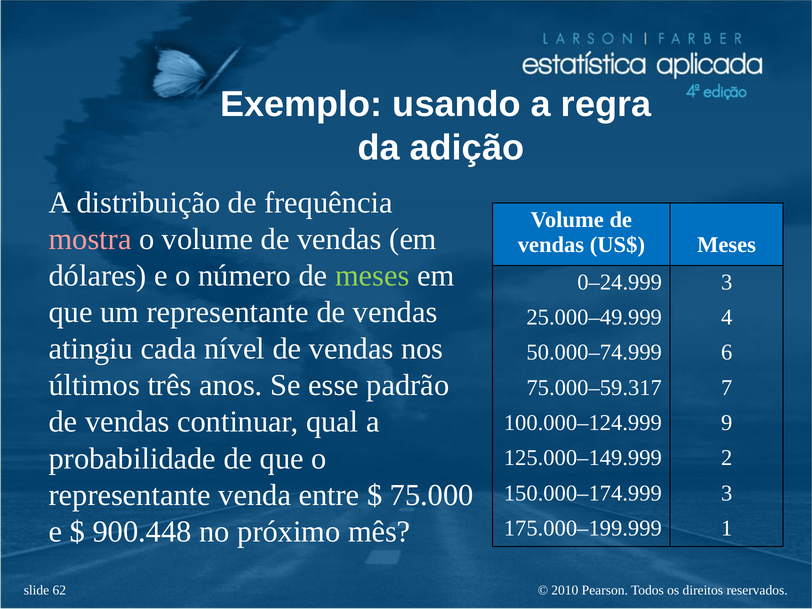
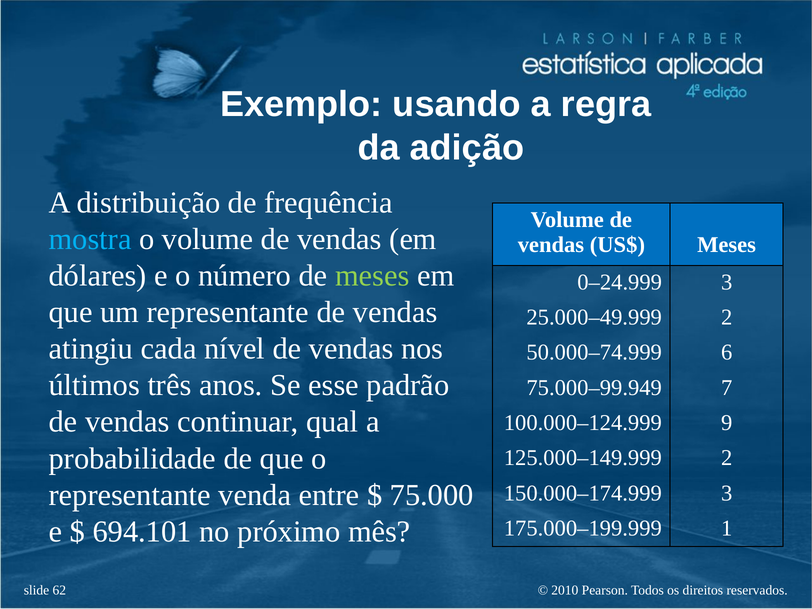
mostra colour: pink -> light blue
25.000–49.999 4: 4 -> 2
75.000–59.317: 75.000–59.317 -> 75.000–99.949
900.448: 900.448 -> 694.101
